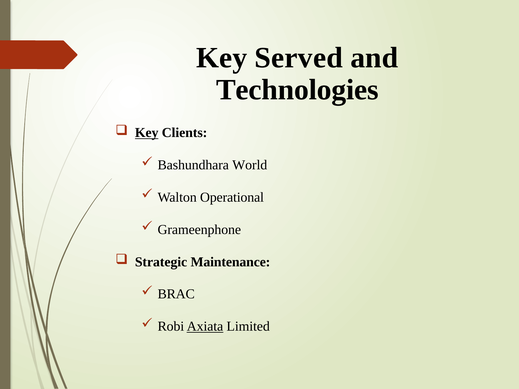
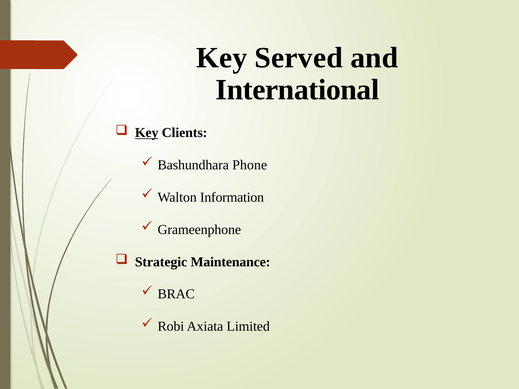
Technologies: Technologies -> International
World: World -> Phone
Operational: Operational -> Information
Axiata underline: present -> none
